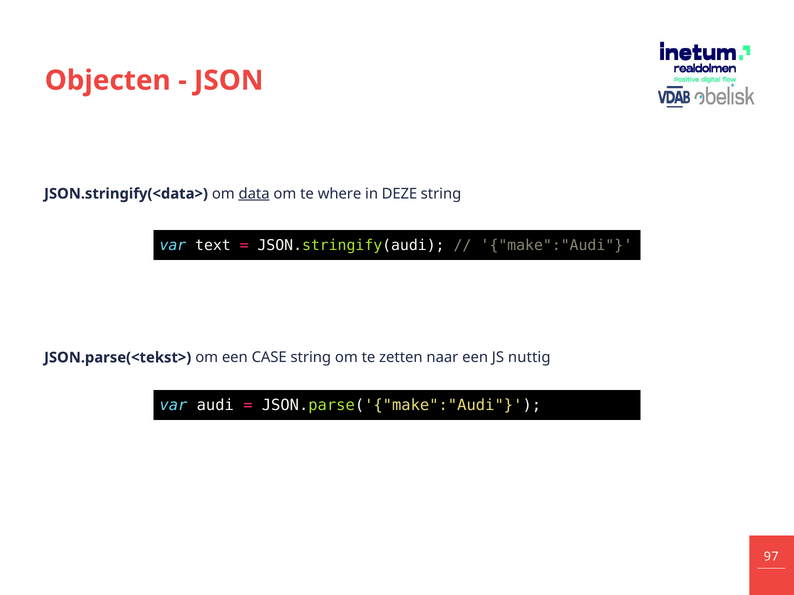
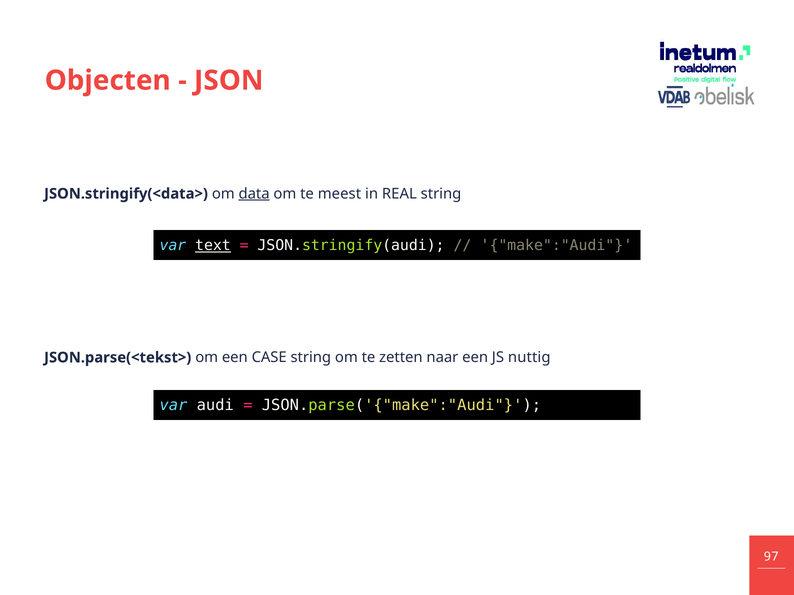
where: where -> meest
DEZE: DEZE -> REAL
text underline: none -> present
